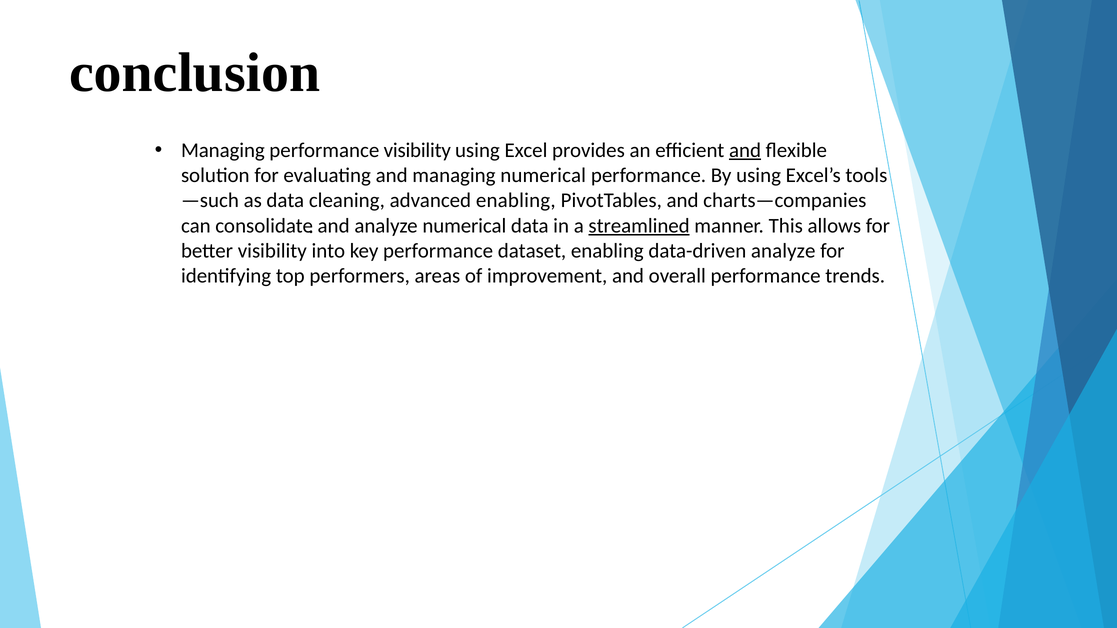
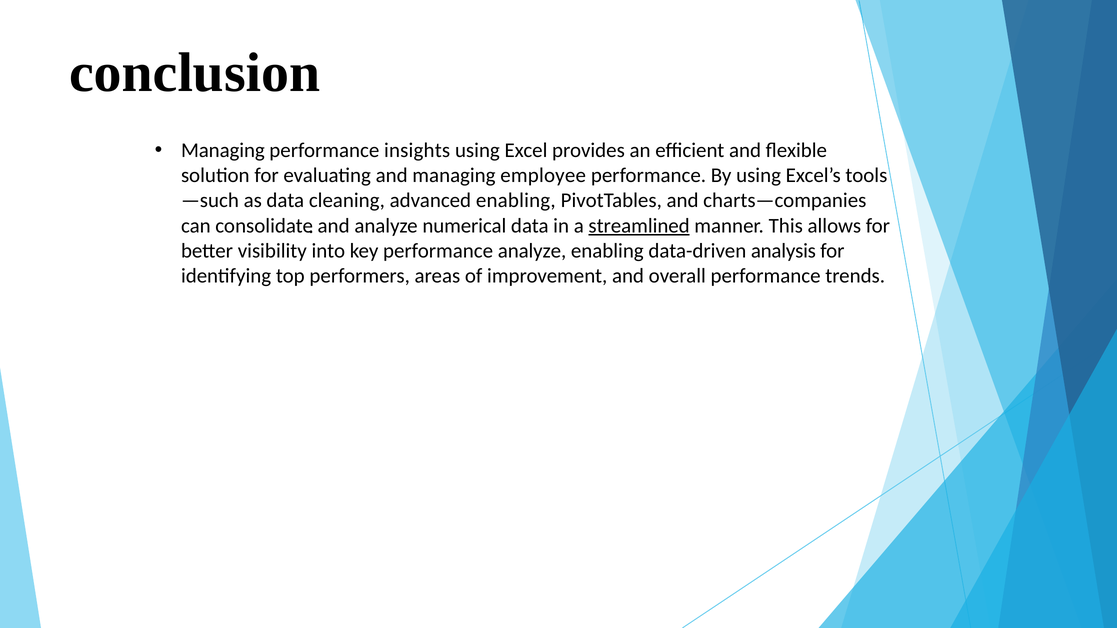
performance visibility: visibility -> insights
and at (745, 150) underline: present -> none
managing numerical: numerical -> employee
performance dataset: dataset -> analyze
data-driven analyze: analyze -> analysis
